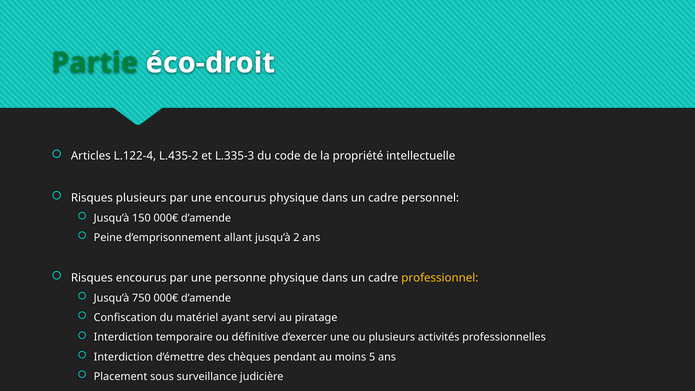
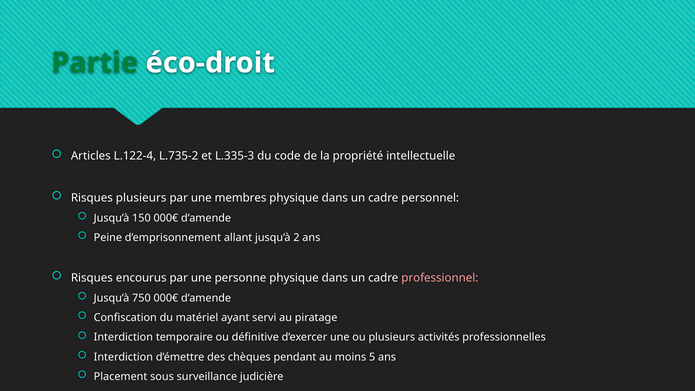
L.435-2: L.435-2 -> L.735-2
une encourus: encourus -> membres
professionnel colour: yellow -> pink
